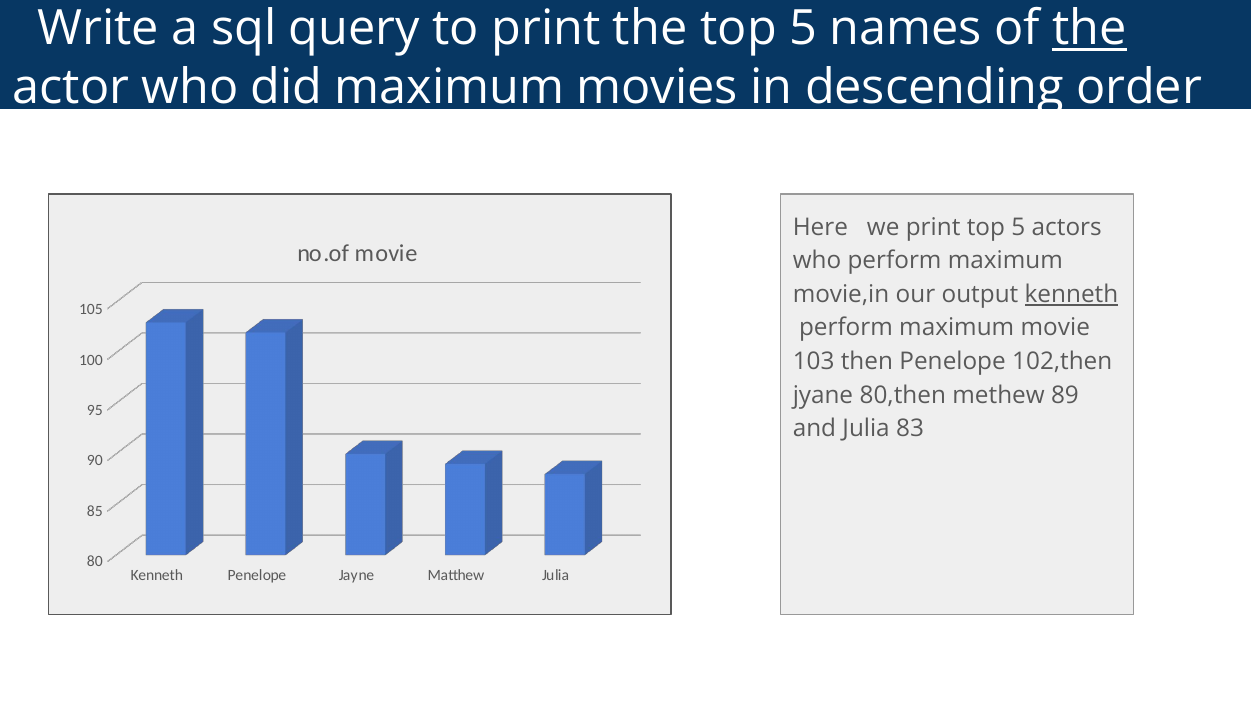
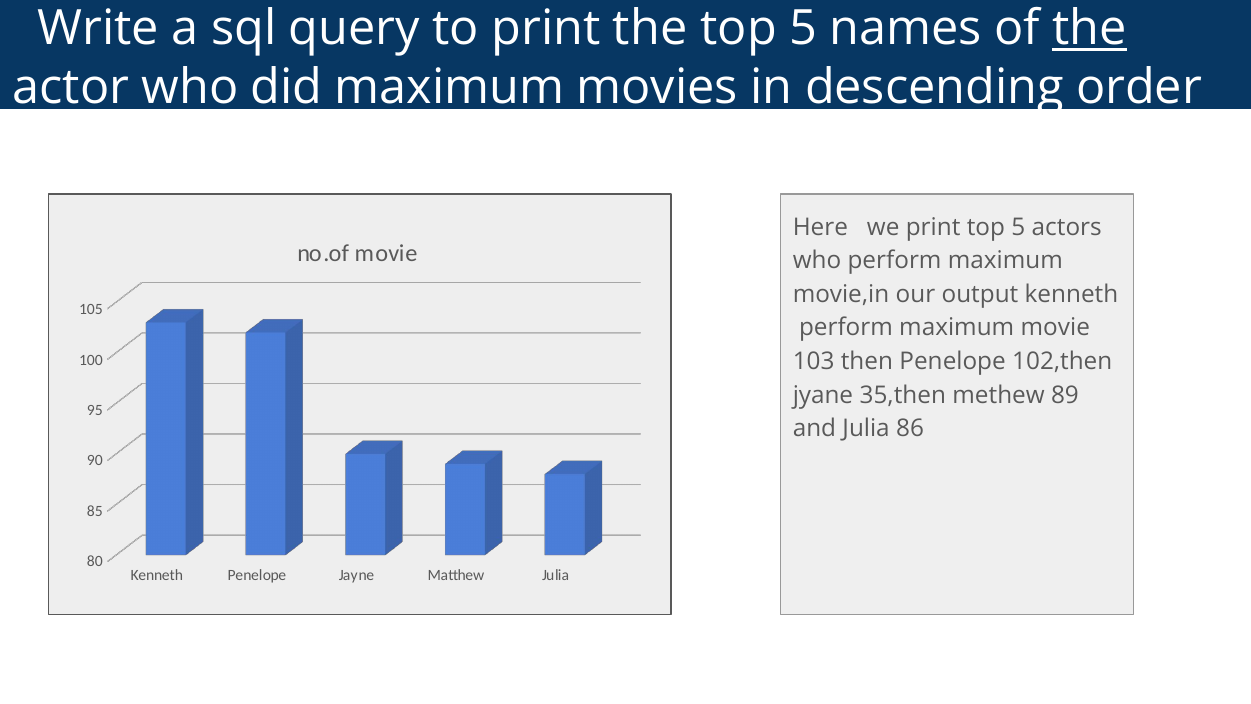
kenneth at (1071, 294) underline: present -> none
80,then: 80,then -> 35,then
83: 83 -> 86
